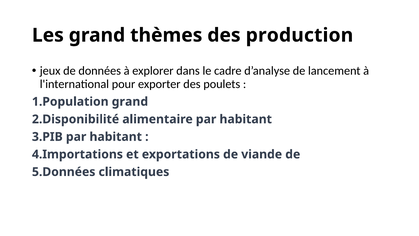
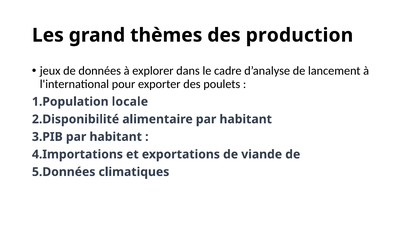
grand at (130, 102): grand -> locale
